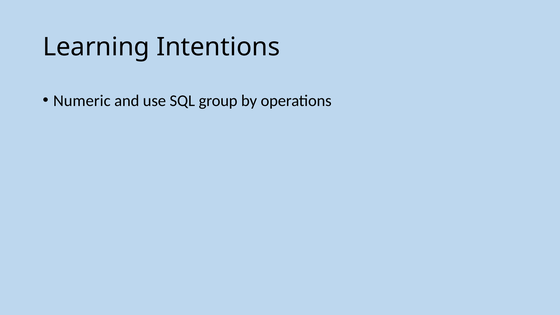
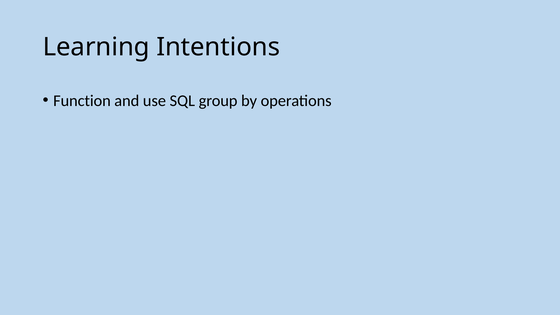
Numeric: Numeric -> Function
